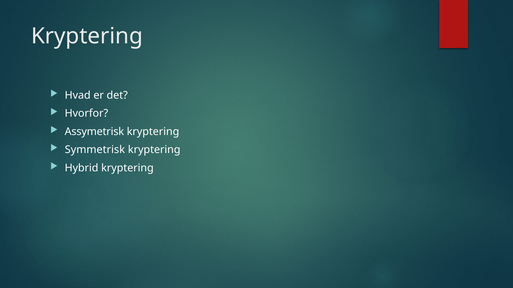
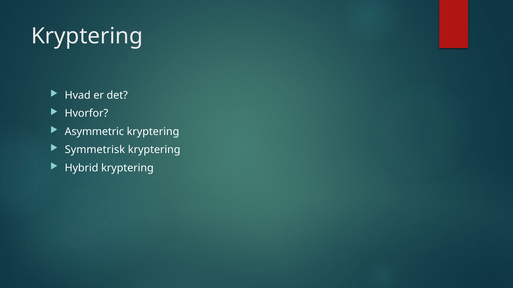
Assymetrisk: Assymetrisk -> Asymmetric
